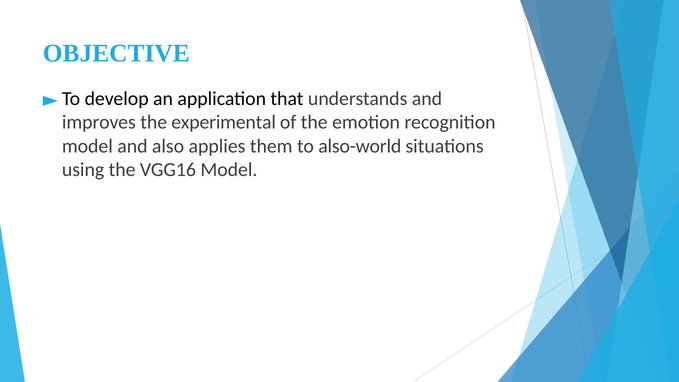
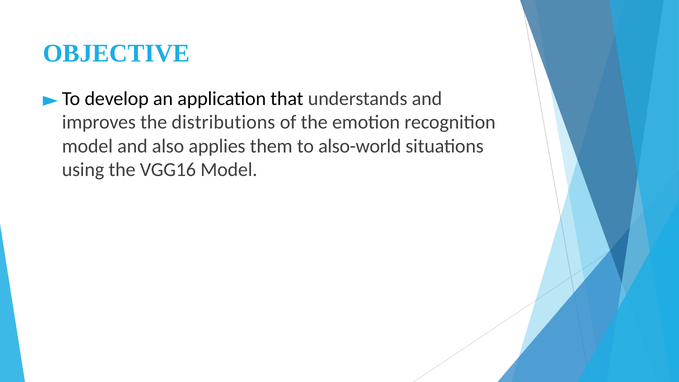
experimental: experimental -> distributions
